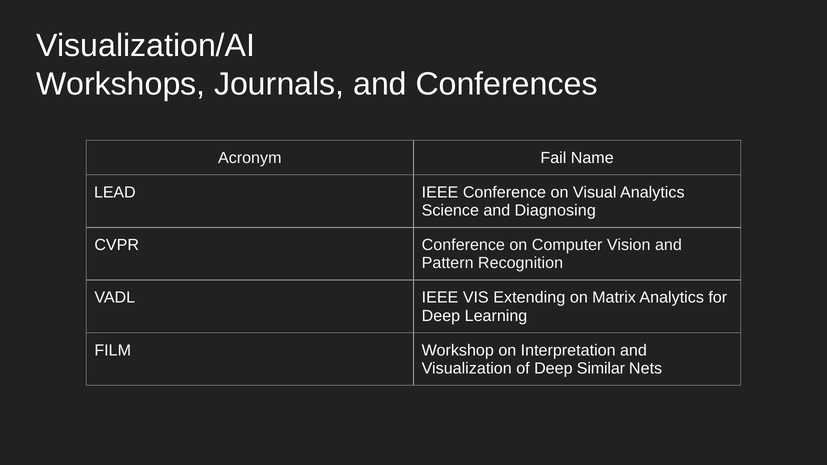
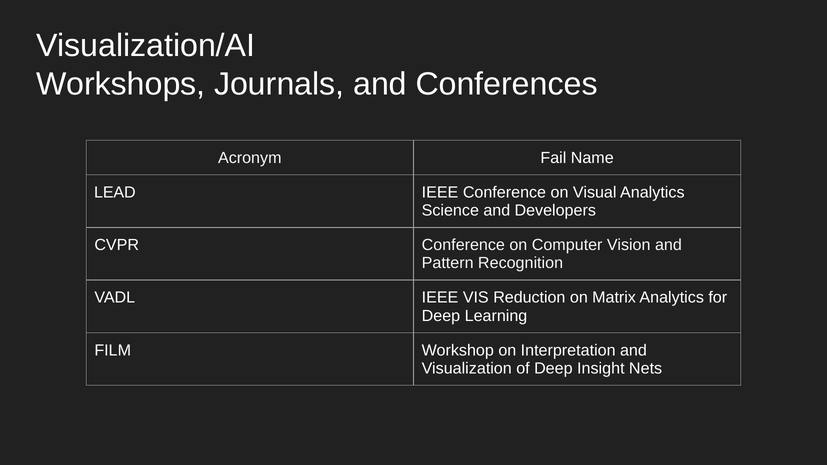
Diagnosing: Diagnosing -> Developers
Extending: Extending -> Reduction
Similar: Similar -> Insight
